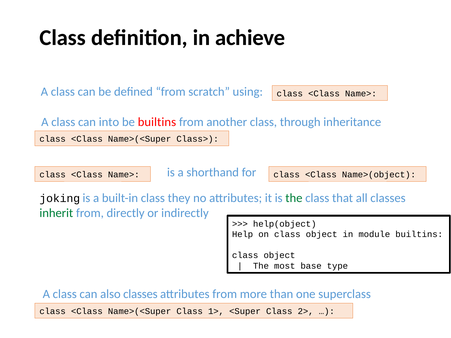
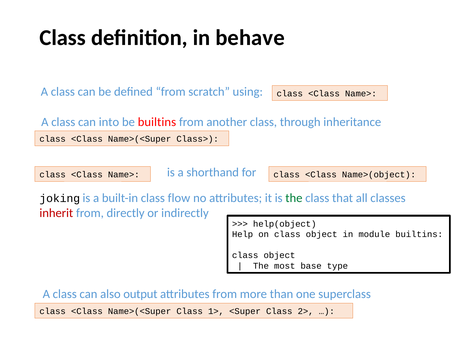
achieve: achieve -> behave
they: they -> flow
inherit colour: green -> red
also classes: classes -> output
